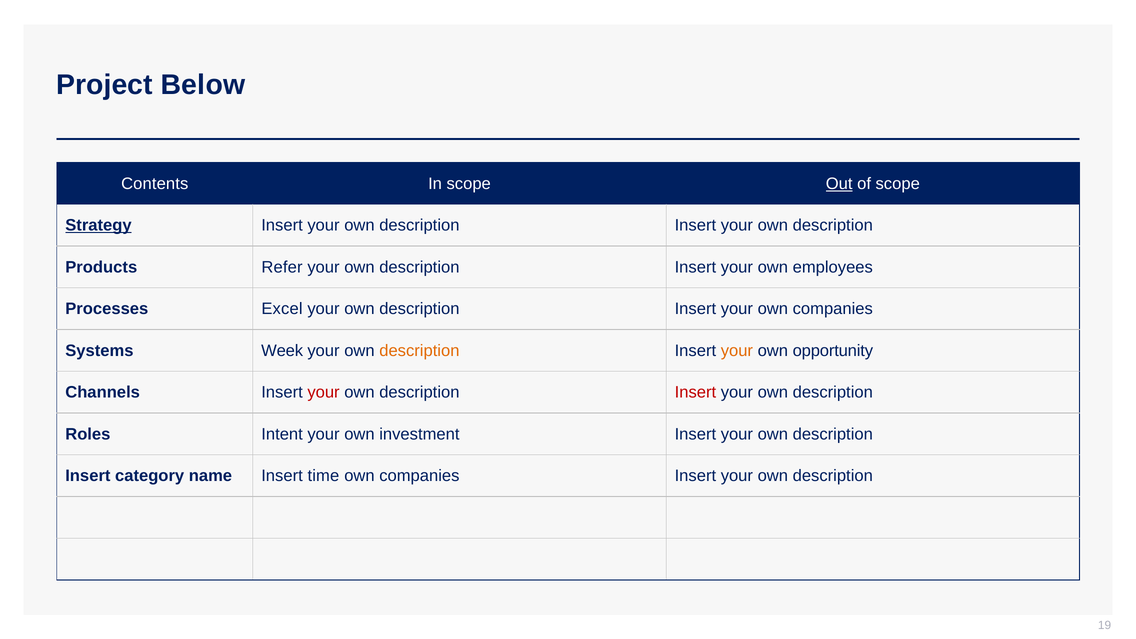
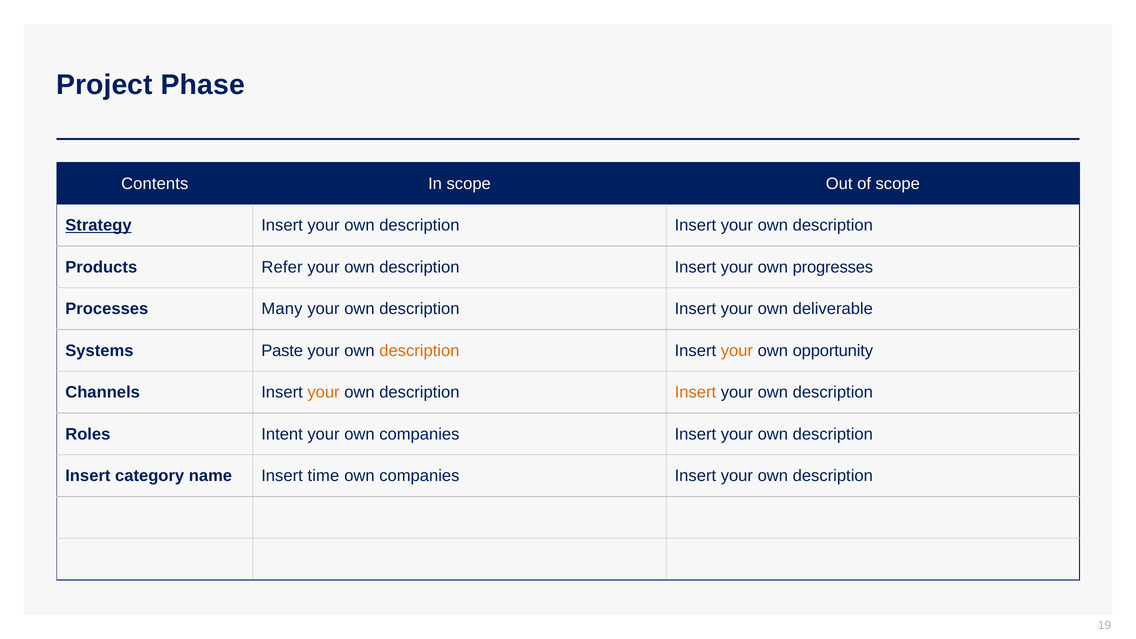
Below: Below -> Phase
Out underline: present -> none
employees: employees -> progresses
Excel: Excel -> Many
your own companies: companies -> deliverable
Week: Week -> Paste
your at (323, 392) colour: red -> orange
Insert at (695, 392) colour: red -> orange
your own investment: investment -> companies
